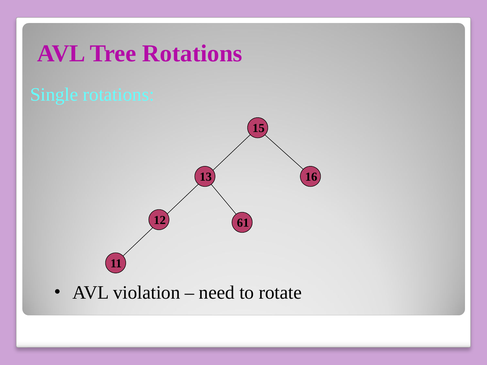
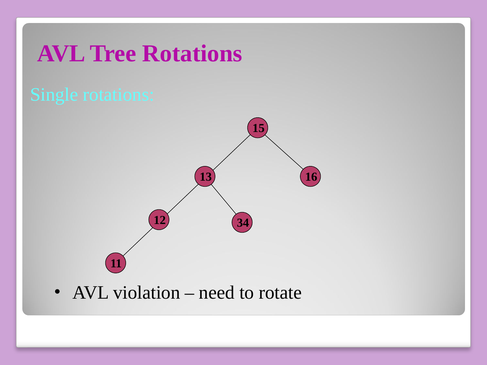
61: 61 -> 34
